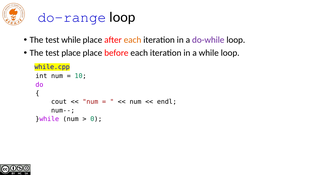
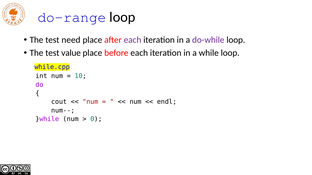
test while: while -> need
each at (133, 40) colour: orange -> purple
test place: place -> value
